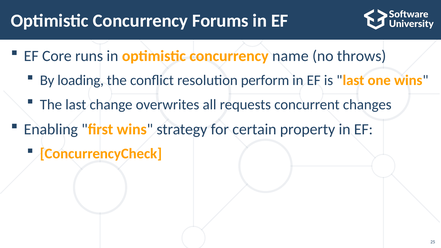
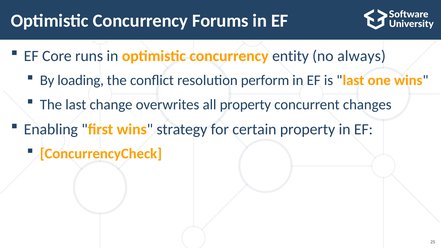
name: name -> entity
throws: throws -> always
all requests: requests -> property
